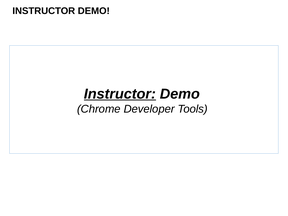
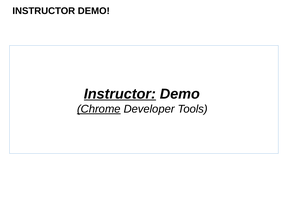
Chrome underline: none -> present
